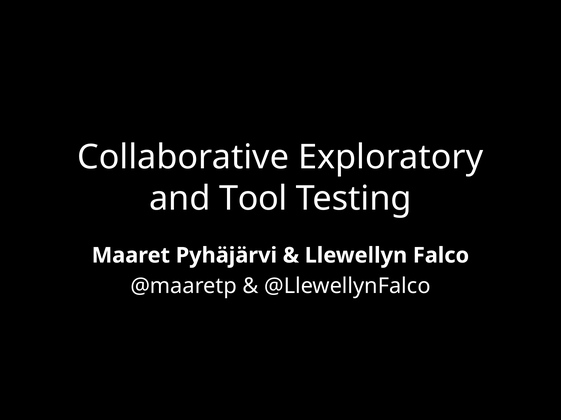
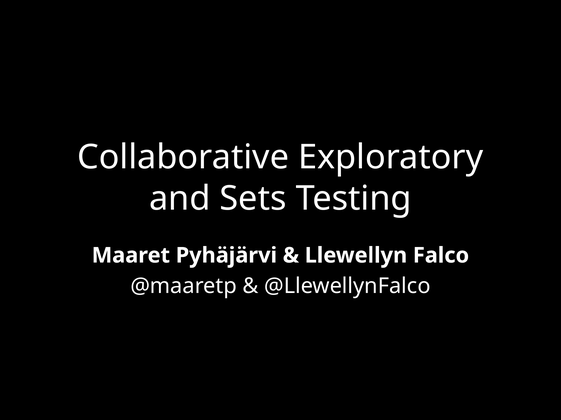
Tool: Tool -> Sets
